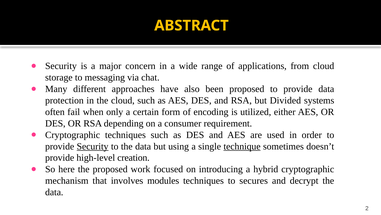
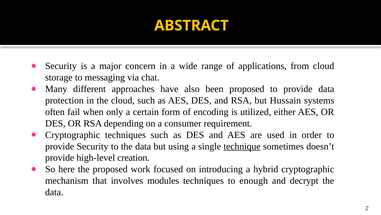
Divided: Divided -> Hussain
Security at (93, 146) underline: present -> none
secures: secures -> enough
